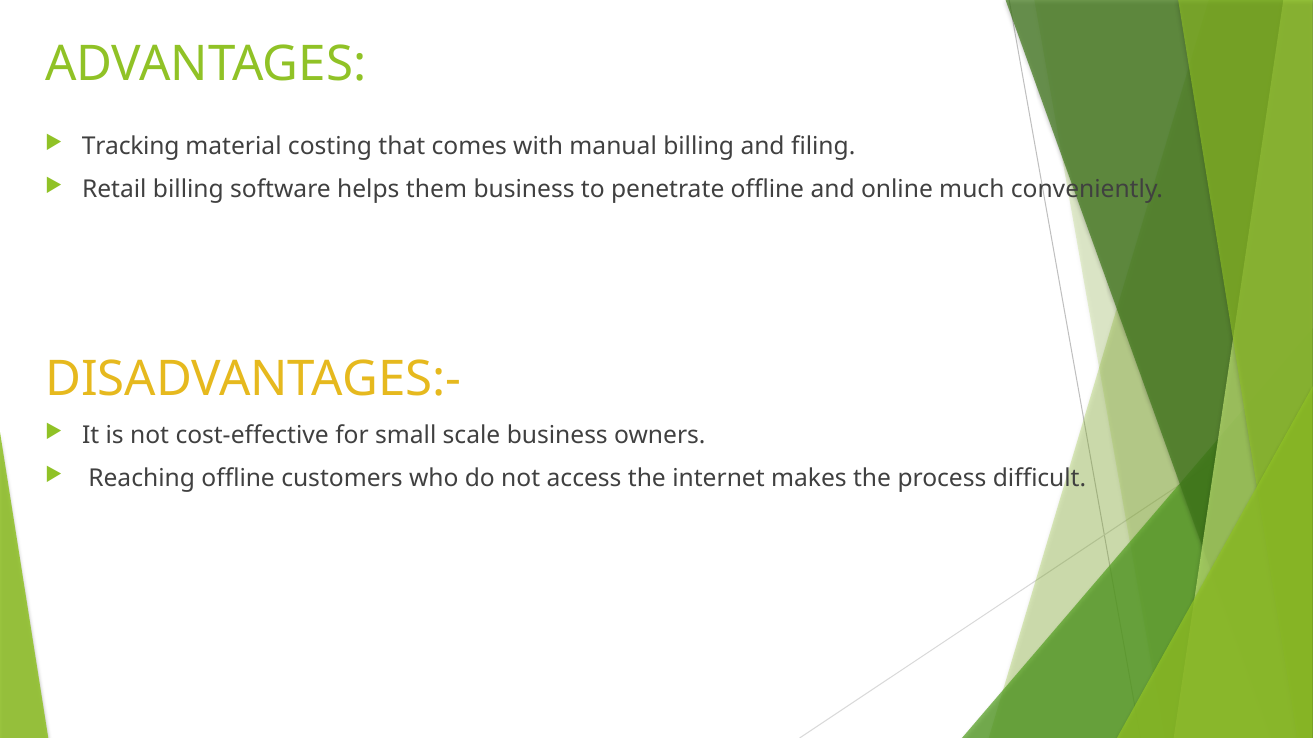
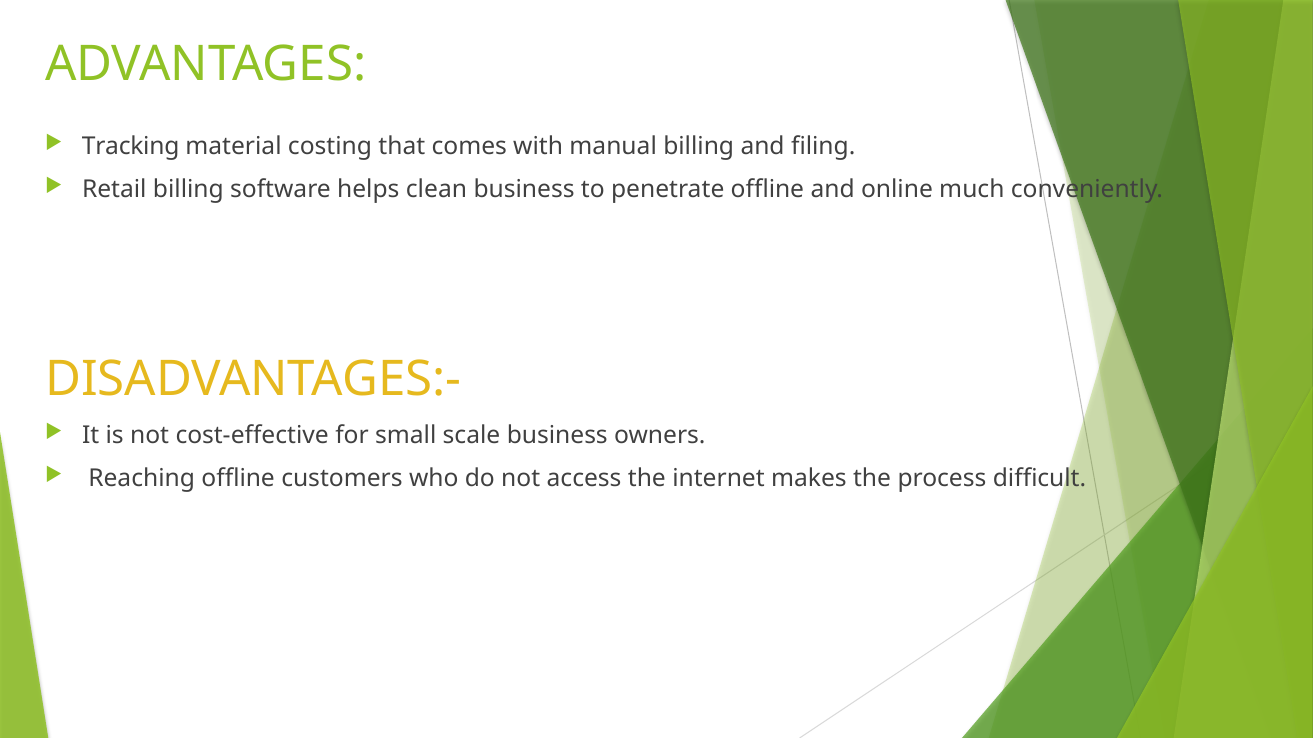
them: them -> clean
